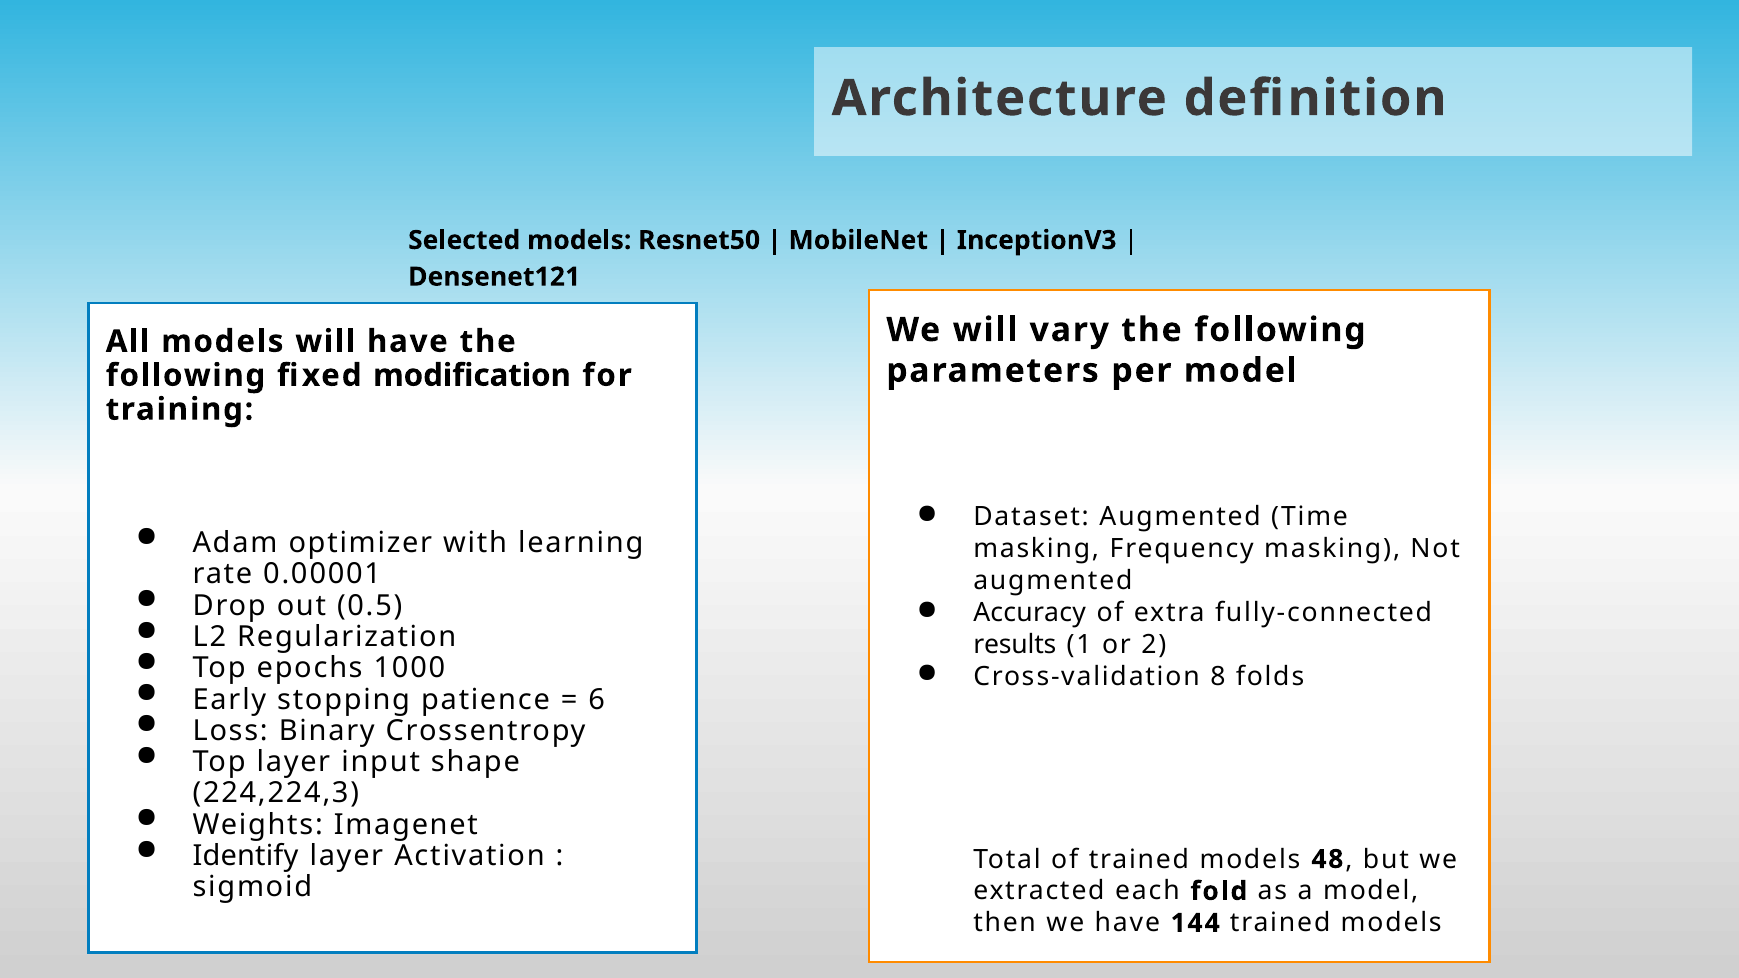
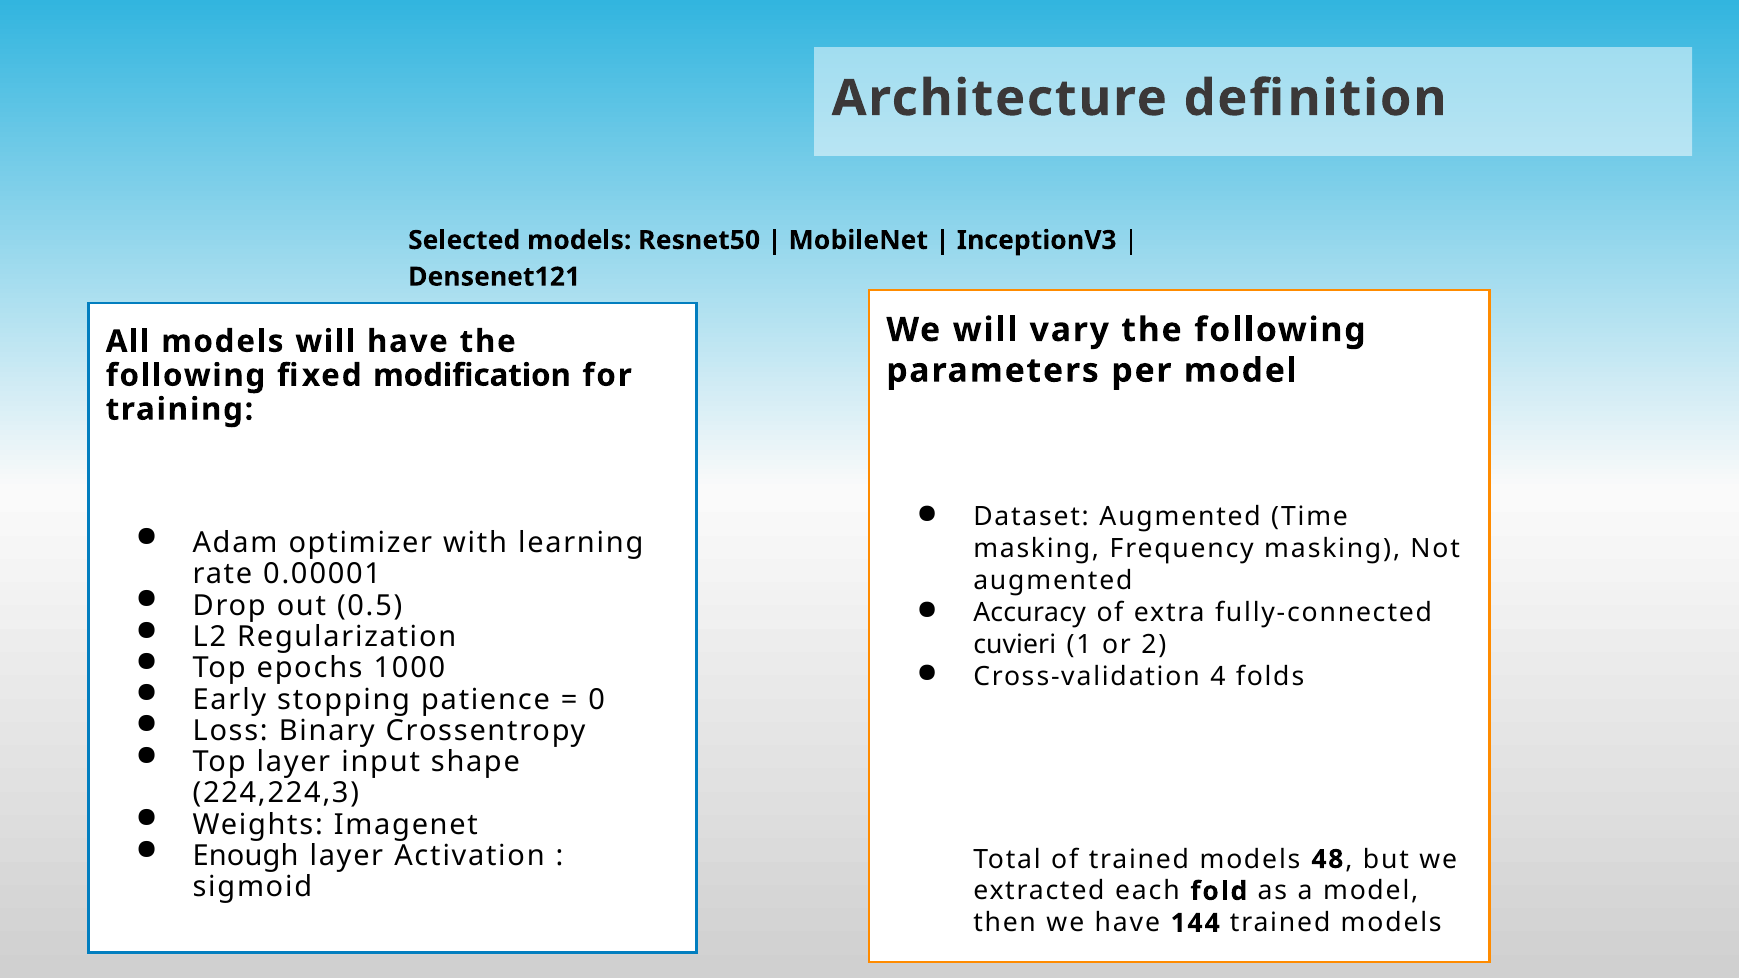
results: results -> cuvieri
8: 8 -> 4
6: 6 -> 0
Identify: Identify -> Enough
